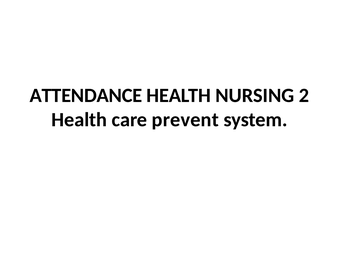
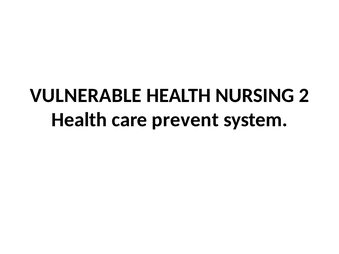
ATTENDANCE: ATTENDANCE -> VULNERABLE
